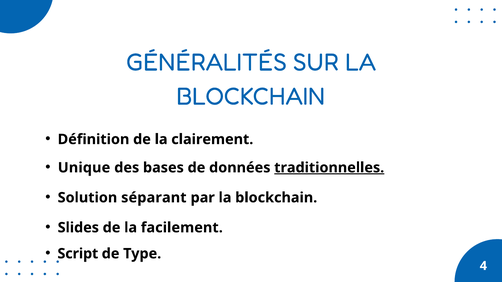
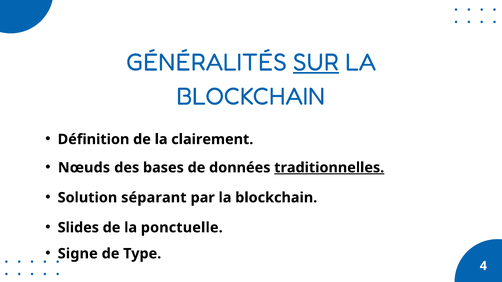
SUR underline: none -> present
Unique: Unique -> Nœuds
facilement: facilement -> ponctuelle
Script: Script -> Signe
